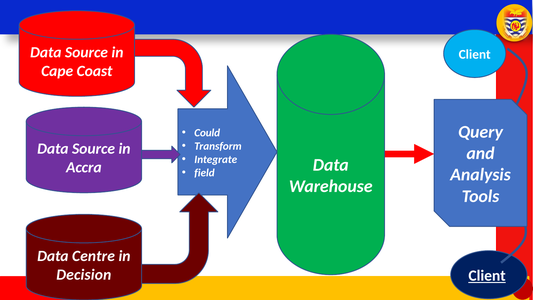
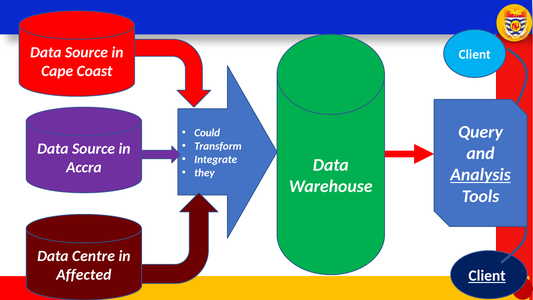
field: field -> they
Analysis underline: none -> present
Decision: Decision -> Affected
